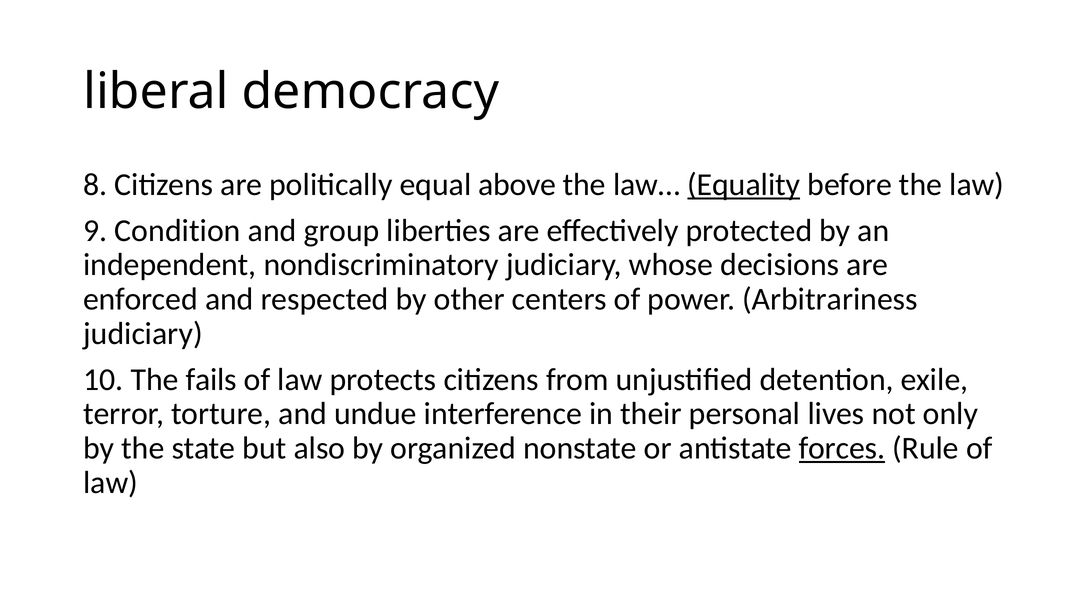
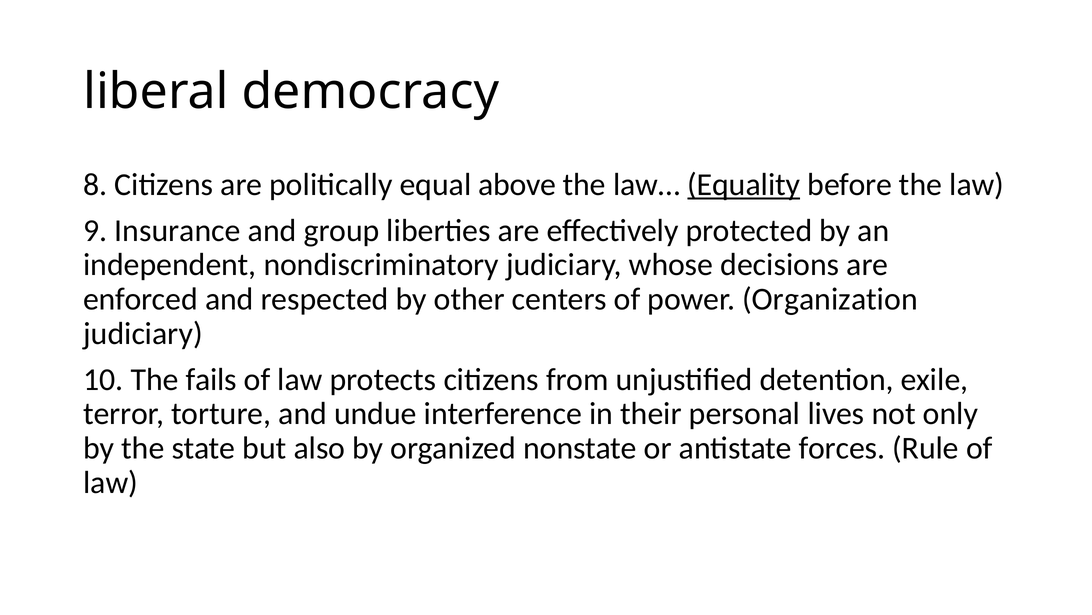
Condition: Condition -> Insurance
Arbitrariness: Arbitrariness -> Organization
forces underline: present -> none
